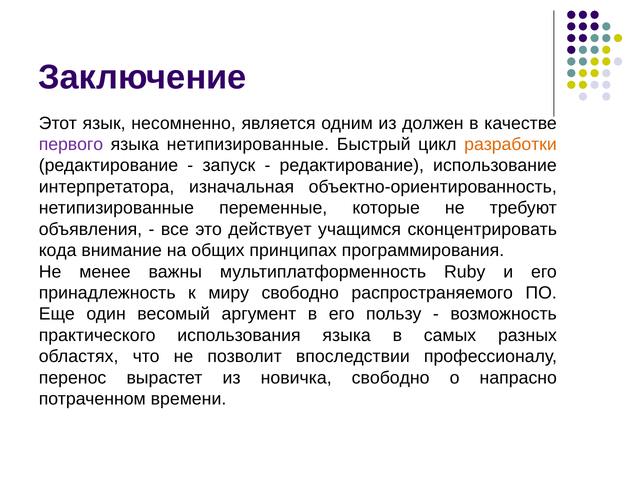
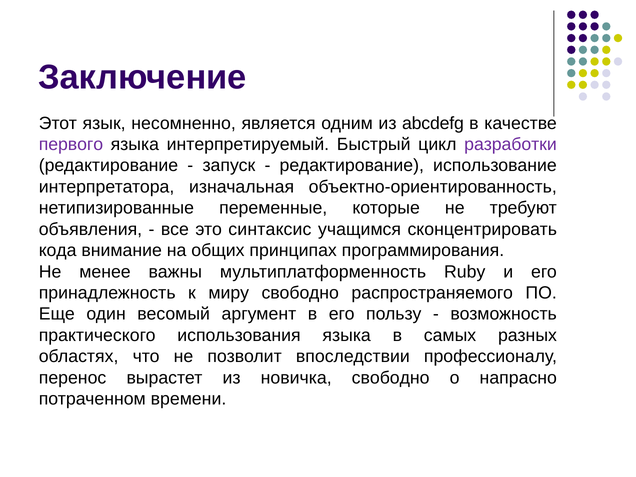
должен: должен -> abcdefg
языка нетипизированные: нетипизированные -> интерпретируемый
разработки colour: orange -> purple
действует: действует -> синтаксис
